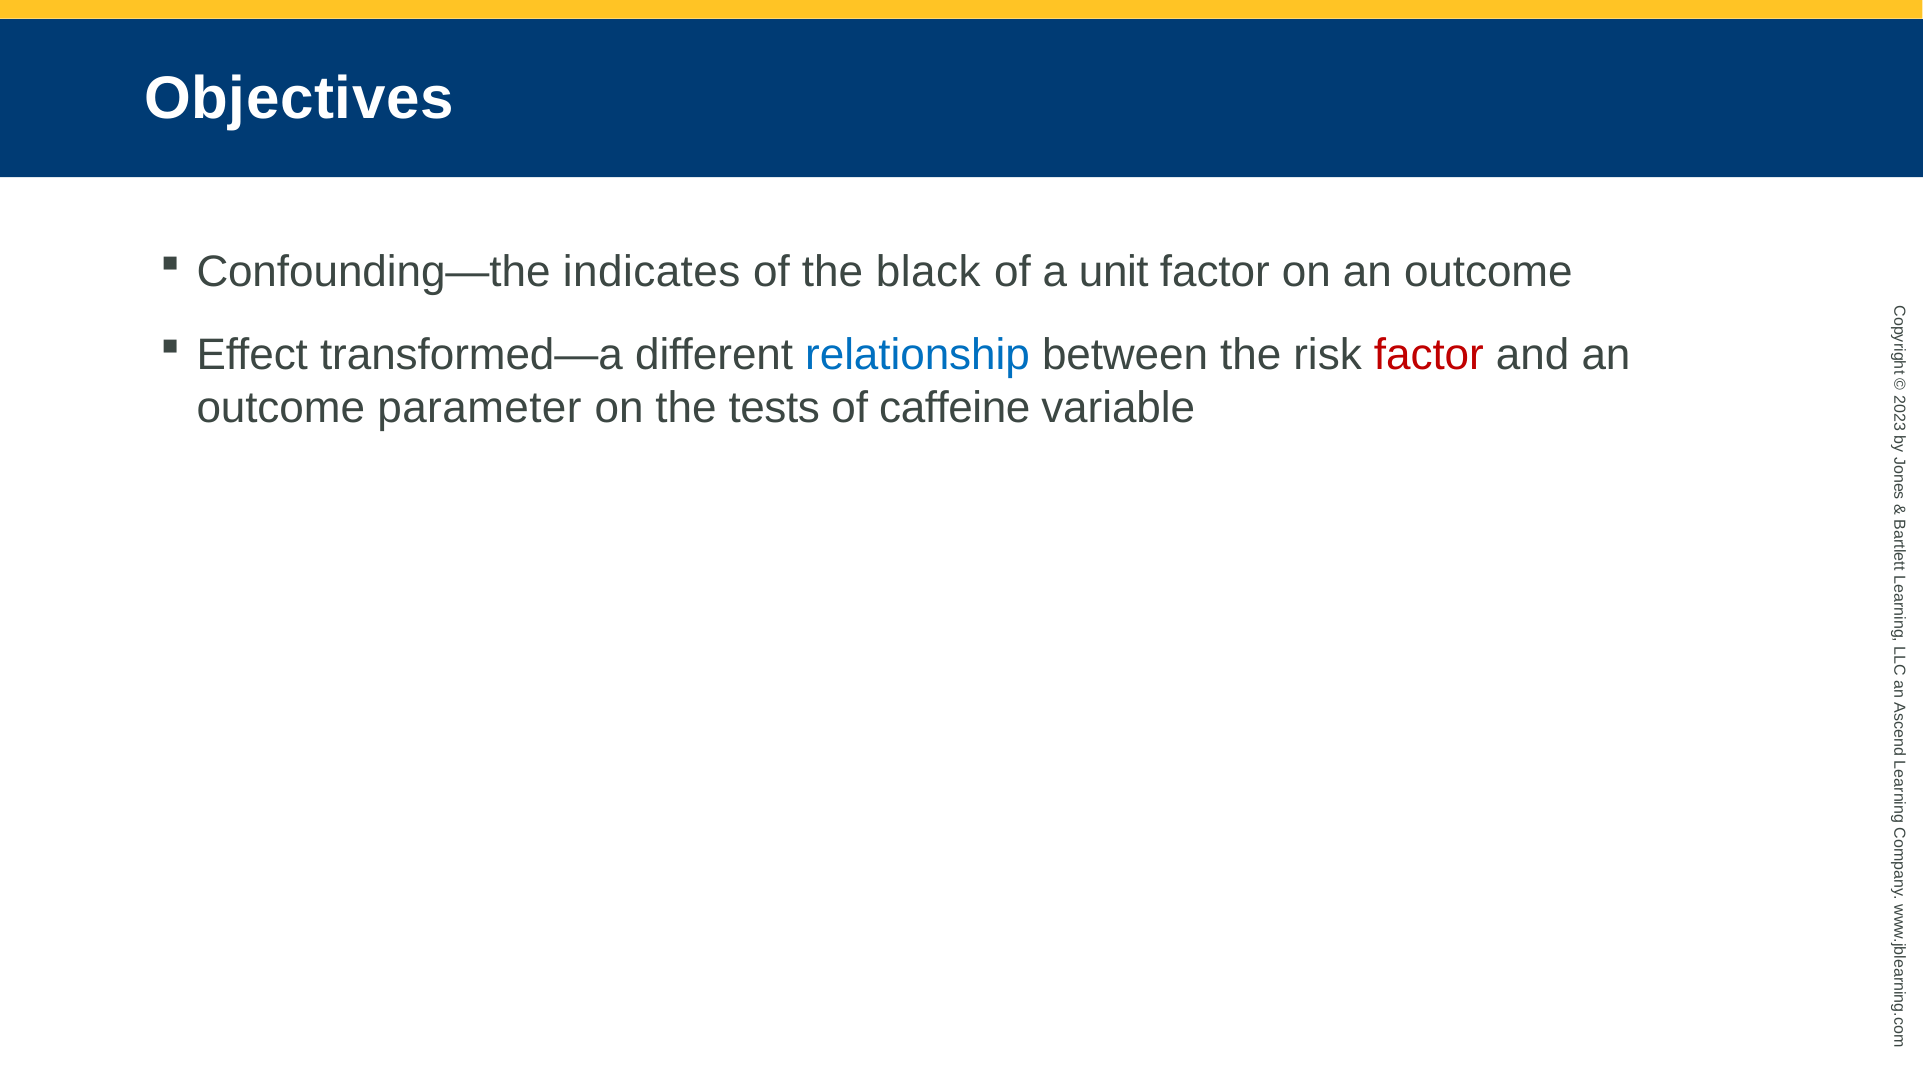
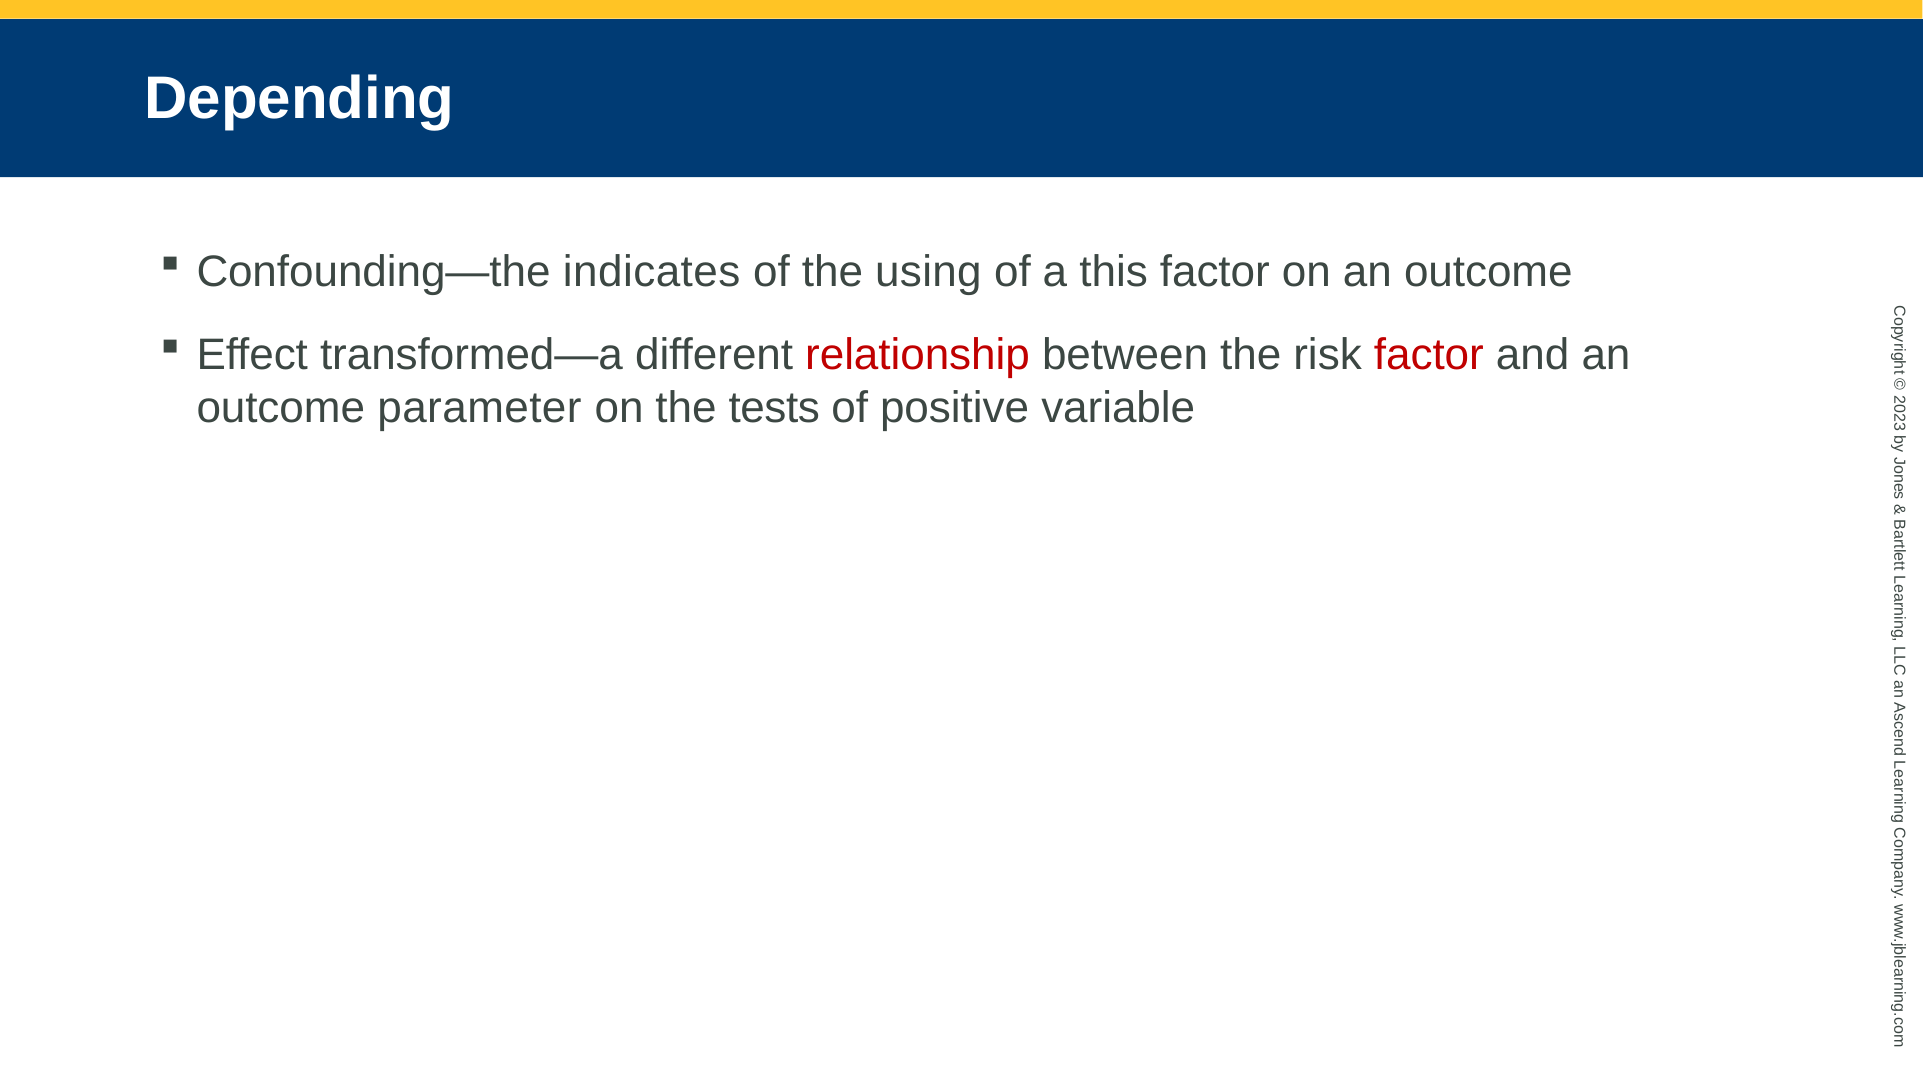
Objectives: Objectives -> Depending
black: black -> using
unit: unit -> this
relationship colour: blue -> red
caffeine: caffeine -> positive
